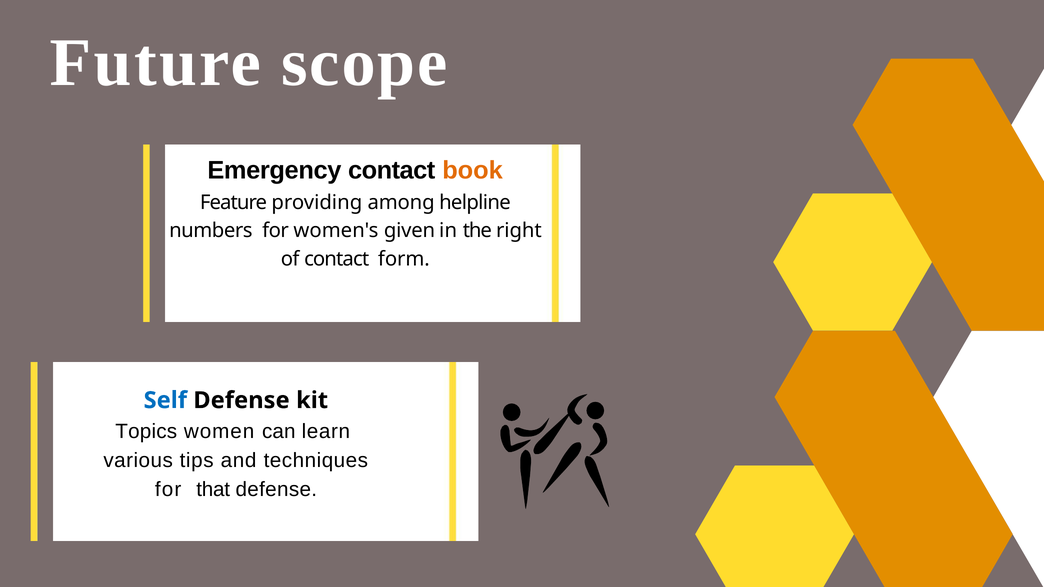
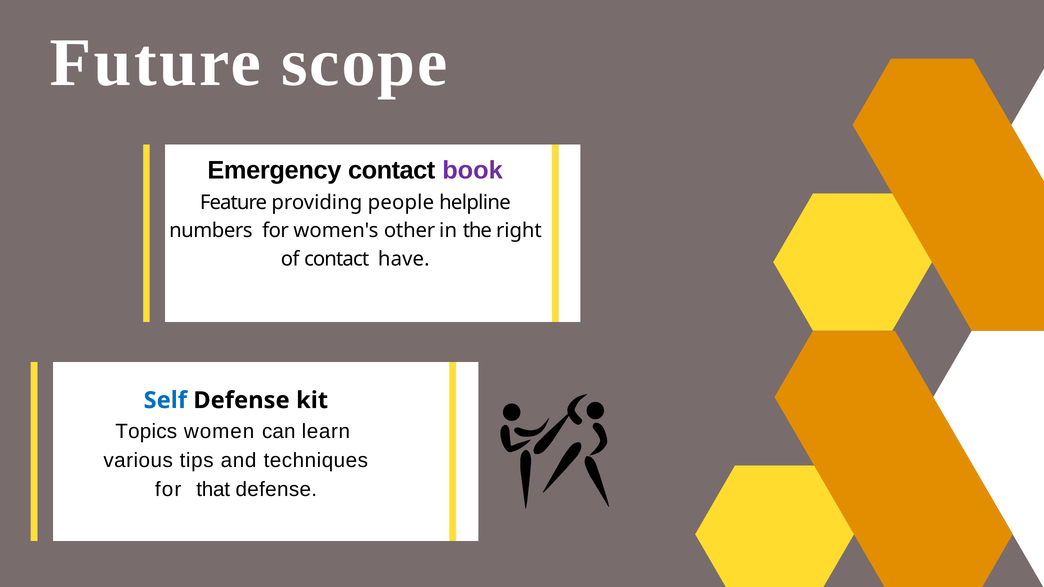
book colour: orange -> purple
among: among -> people
given: given -> other
form: form -> have
